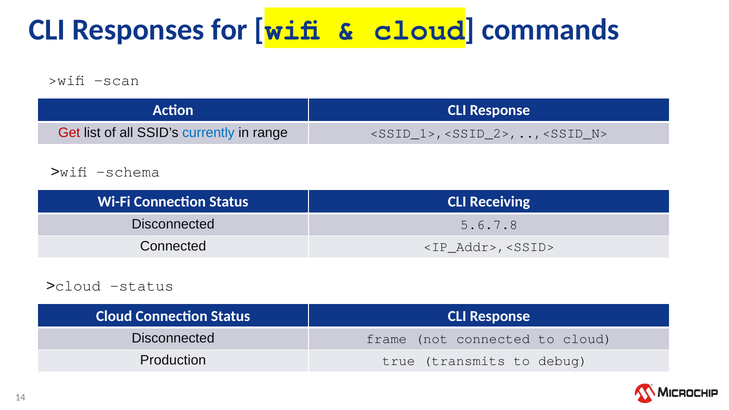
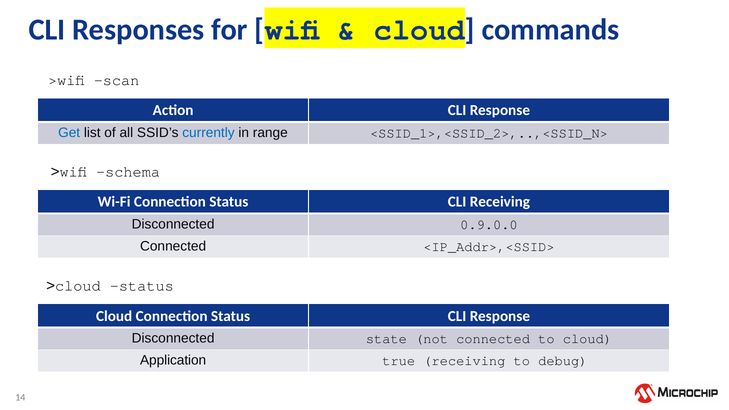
Get colour: red -> blue
5.6.7.8: 5.6.7.8 -> 0.9.0.0
frame: frame -> state
Production: Production -> Application
true transmits: transmits -> receiving
